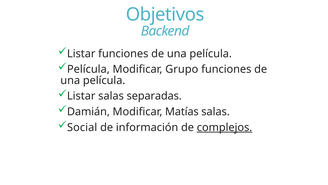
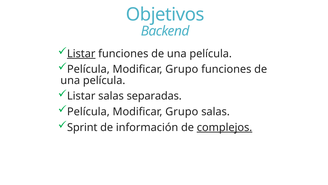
Listar at (81, 54) underline: none -> present
Damián at (88, 111): Damián -> Película
Matías at (182, 111): Matías -> Grupo
Social: Social -> Sprint
